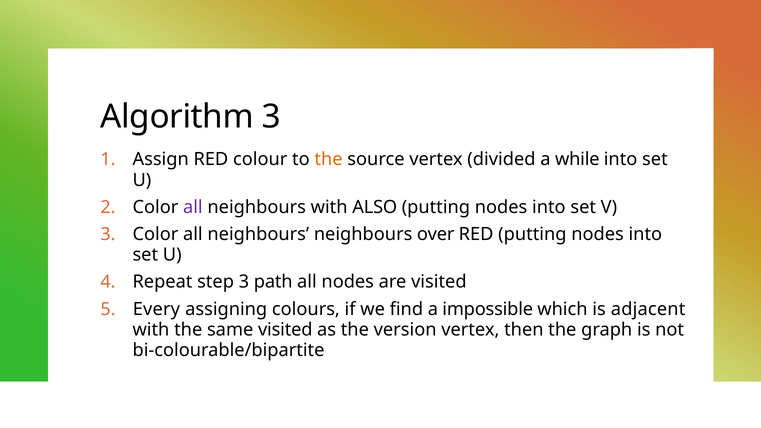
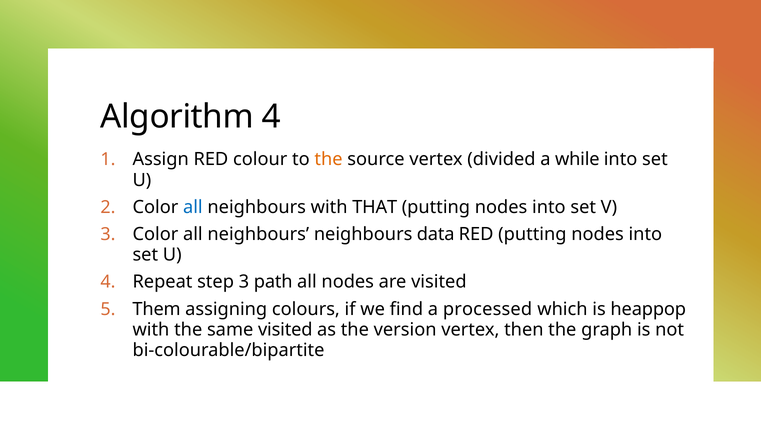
Algorithm 3: 3 -> 4
all at (193, 207) colour: purple -> blue
ALSO: ALSO -> THAT
over: over -> data
Every: Every -> Them
impossible: impossible -> processed
adjacent: adjacent -> heappop
